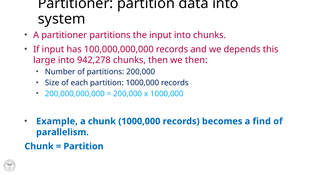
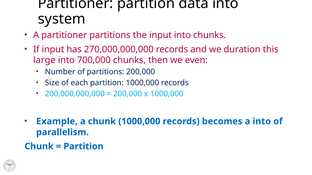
100,000,000,000: 100,000,000,000 -> 270,000,000,000
depends: depends -> duration
942,278: 942,278 -> 700,000
we then: then -> even
a find: find -> into
